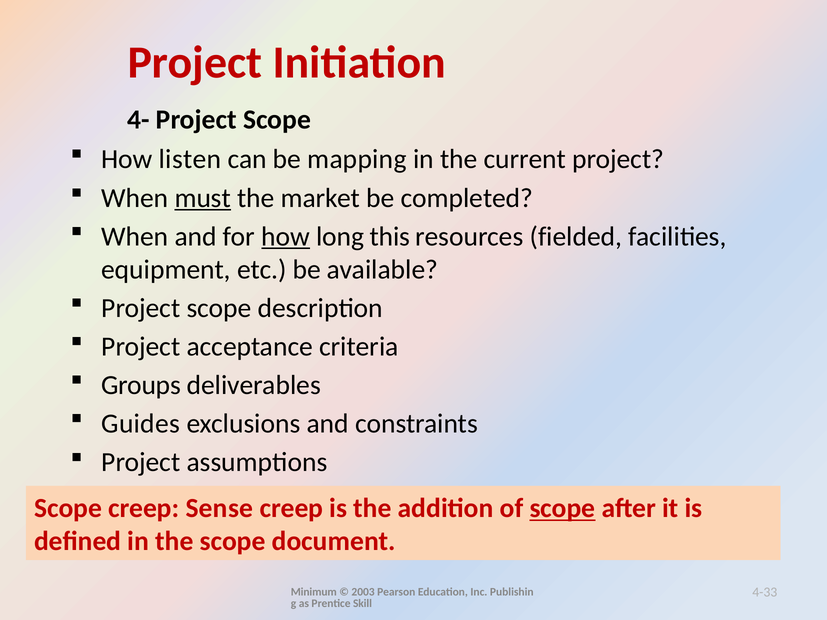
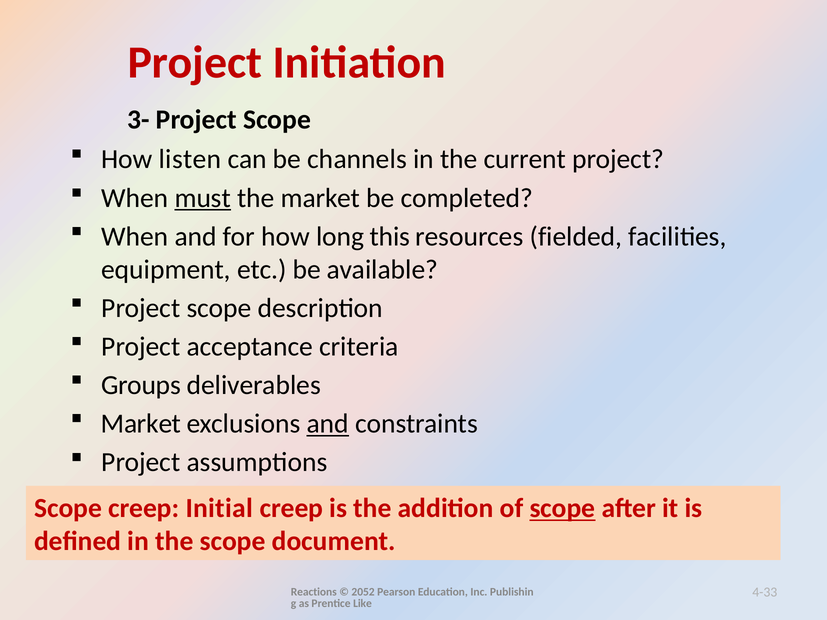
4-: 4- -> 3-
mapping: mapping -> channels
how at (286, 237) underline: present -> none
Guides at (141, 424): Guides -> Market
and at (328, 424) underline: none -> present
Sense: Sense -> Initial
Minimum: Minimum -> Reactions
2003: 2003 -> 2052
Skill: Skill -> Like
